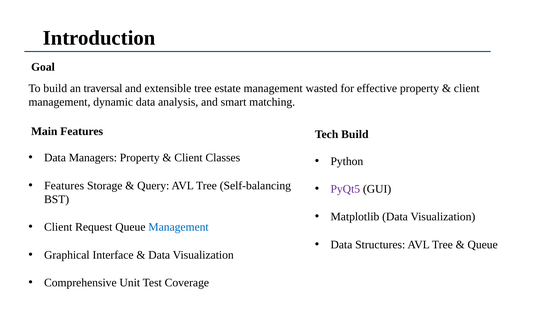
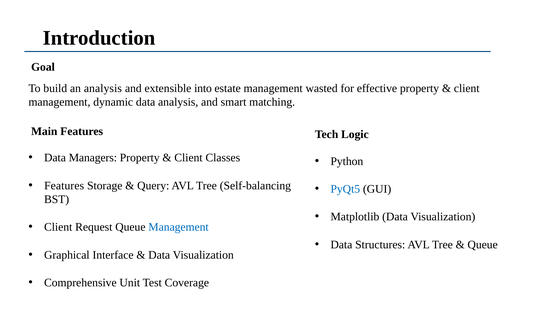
an traversal: traversal -> analysis
extensible tree: tree -> into
Tech Build: Build -> Logic
PyQt5 colour: purple -> blue
